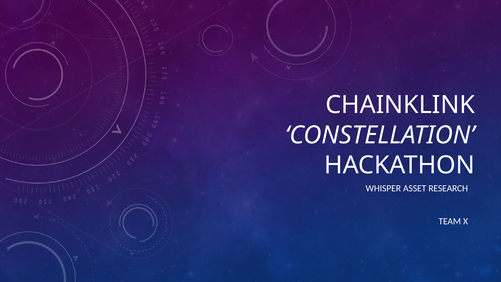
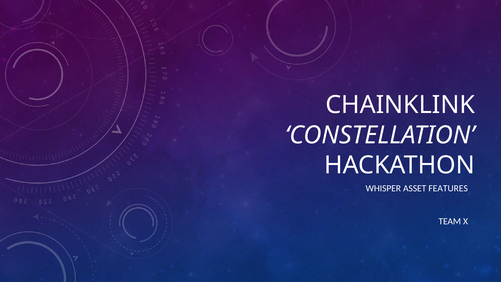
RESEARCH: RESEARCH -> FEATURES
